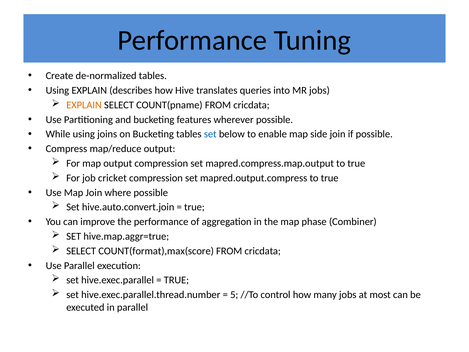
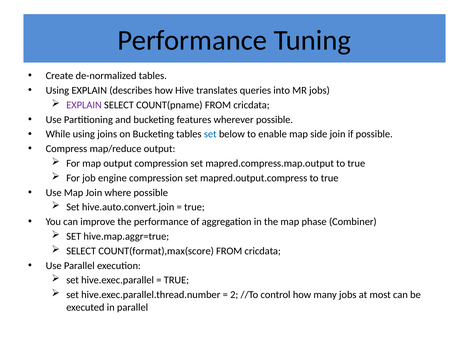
EXPLAIN at (84, 105) colour: orange -> purple
cricket: cricket -> engine
5: 5 -> 2
